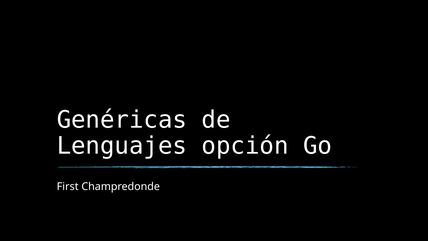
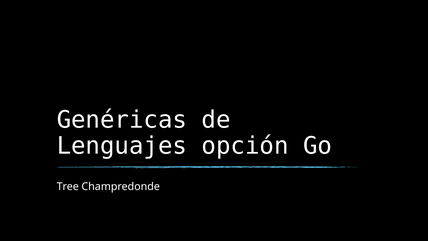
First: First -> Tree
